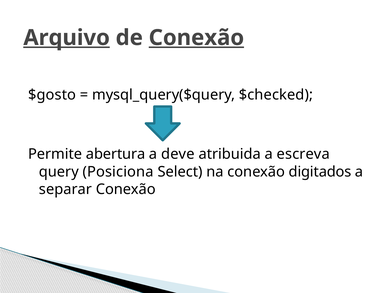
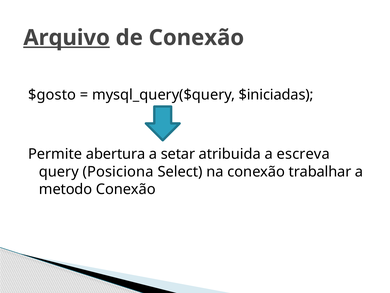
Conexão at (196, 38) underline: present -> none
$checked: $checked -> $iniciadas
deve: deve -> setar
digitados: digitados -> trabalhar
separar: separar -> metodo
